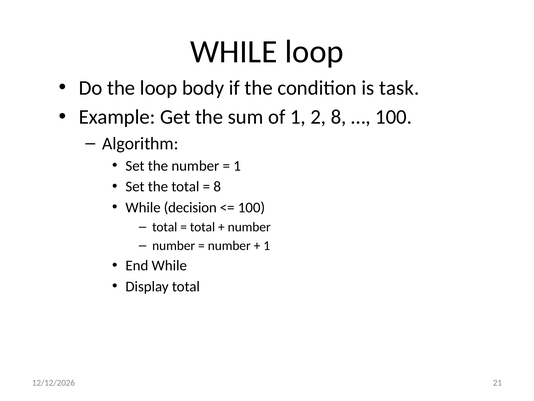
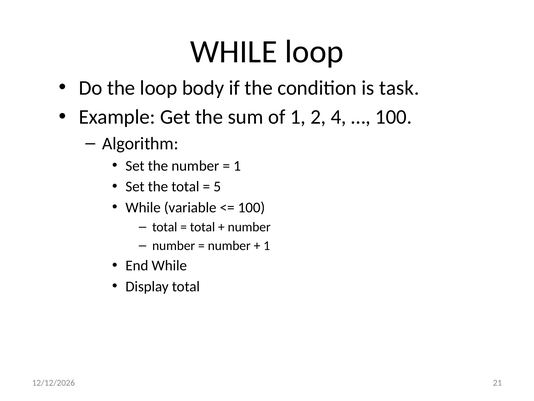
2 8: 8 -> 4
8 at (217, 187): 8 -> 5
decision: decision -> variable
